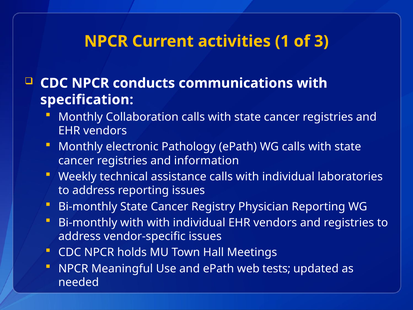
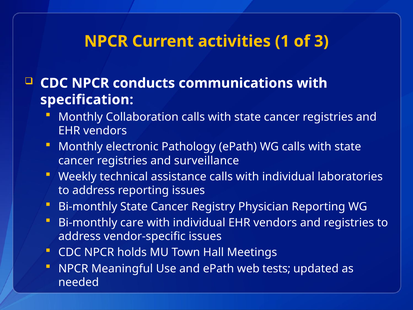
information: information -> surveillance
Bi-monthly with: with -> care
